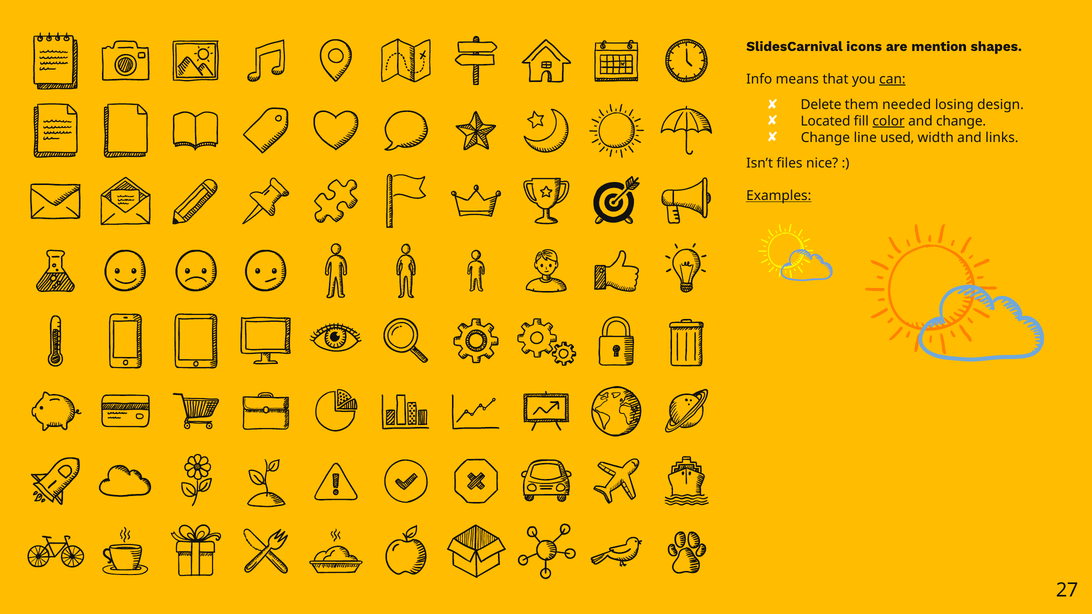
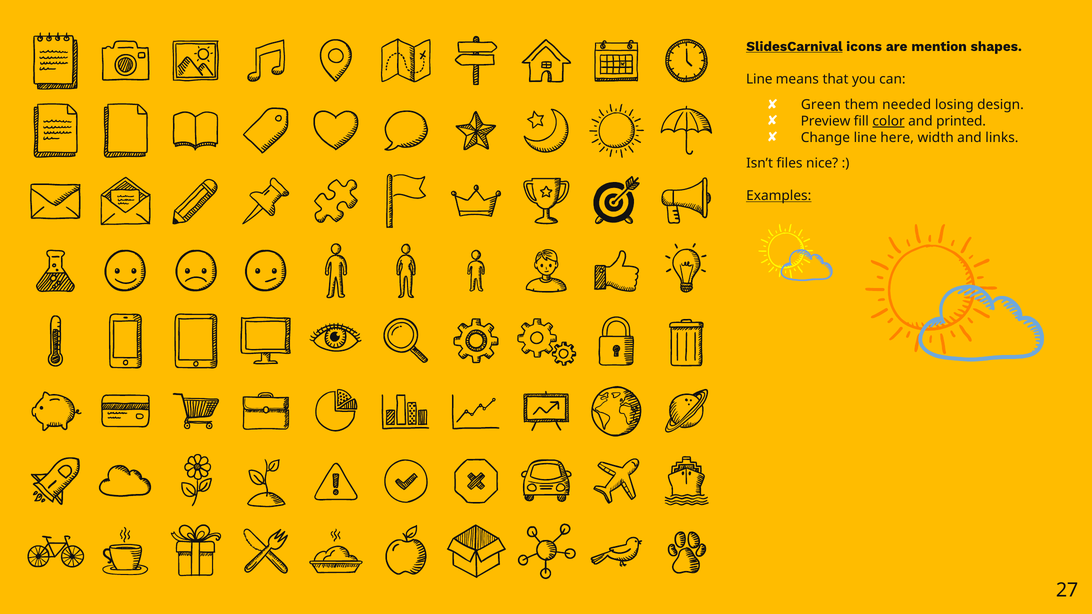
SlidesCarnival underline: none -> present
Info at (759, 79): Info -> Line
can underline: present -> none
Delete: Delete -> Green
Located: Located -> Preview
and change: change -> printed
used: used -> here
